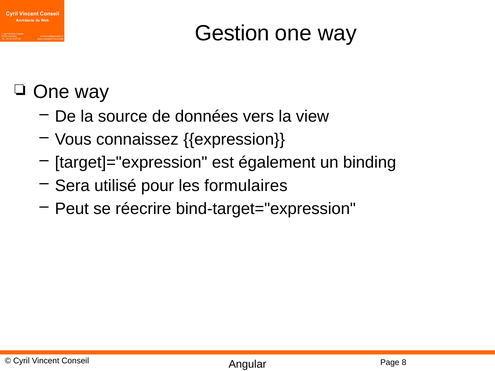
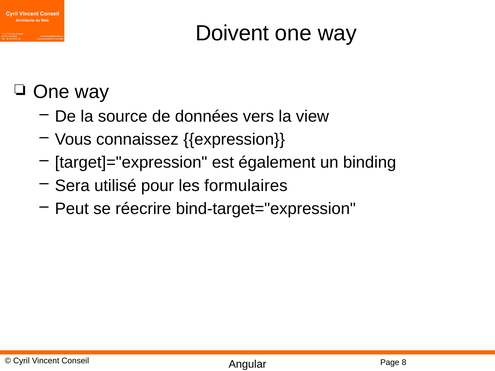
Gestion: Gestion -> Doivent
